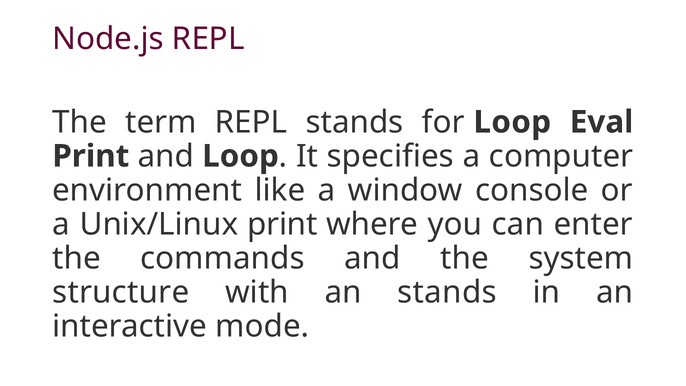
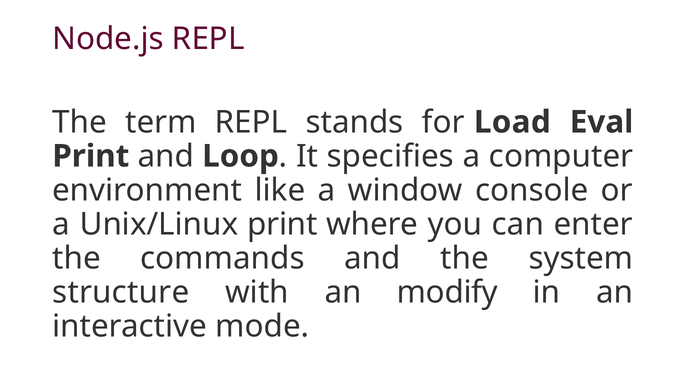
for Loop: Loop -> Load
an stands: stands -> modify
